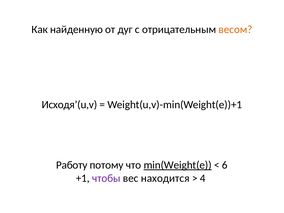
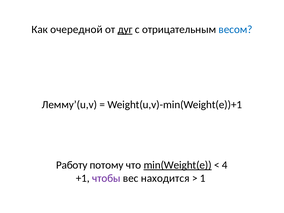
найденную: найденную -> очередной
дуг underline: none -> present
весом colour: orange -> blue
Исходя’(u,v: Исходя’(u,v -> Лемму’(u,v
6: 6 -> 4
4: 4 -> 1
